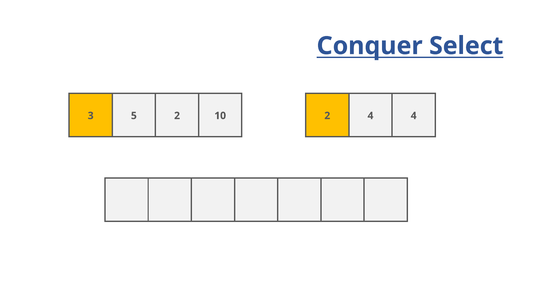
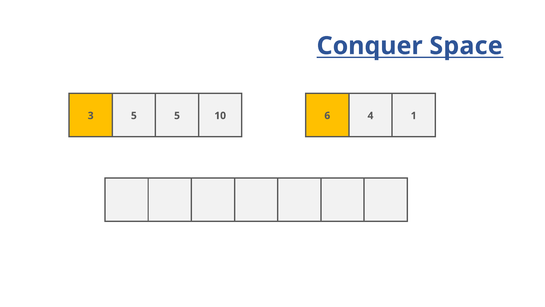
Select: Select -> Space
5 2: 2 -> 5
10 2: 2 -> 6
4 4: 4 -> 1
